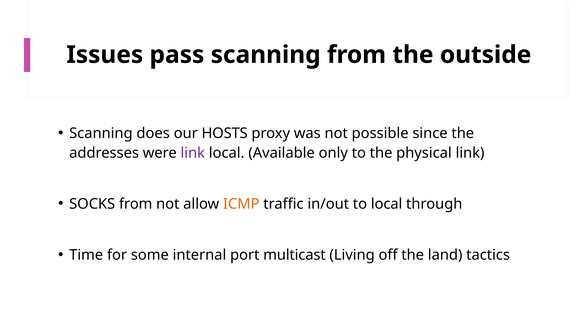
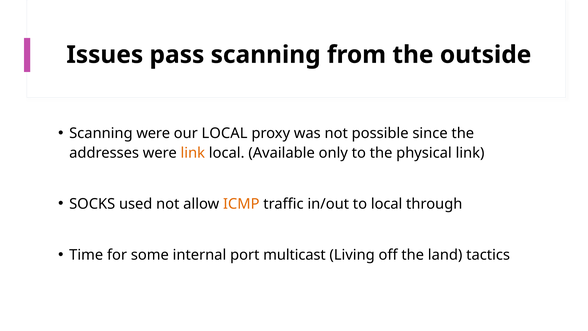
Scanning does: does -> were
our HOSTS: HOSTS -> LOCAL
link at (193, 153) colour: purple -> orange
SOCKS from: from -> used
